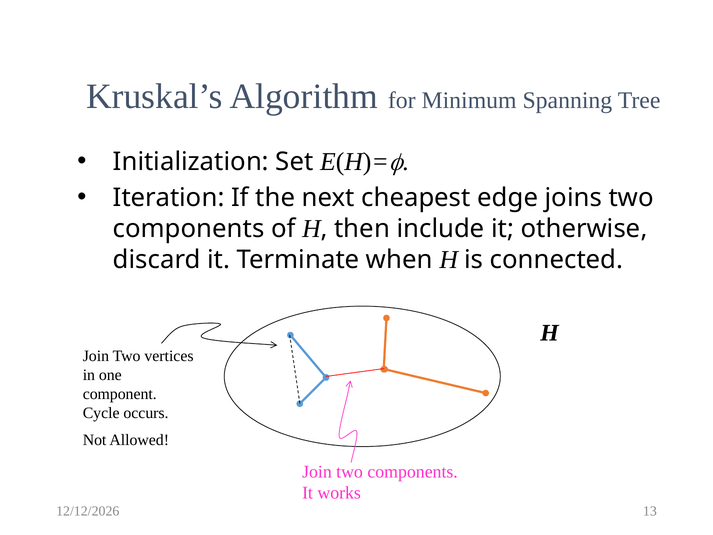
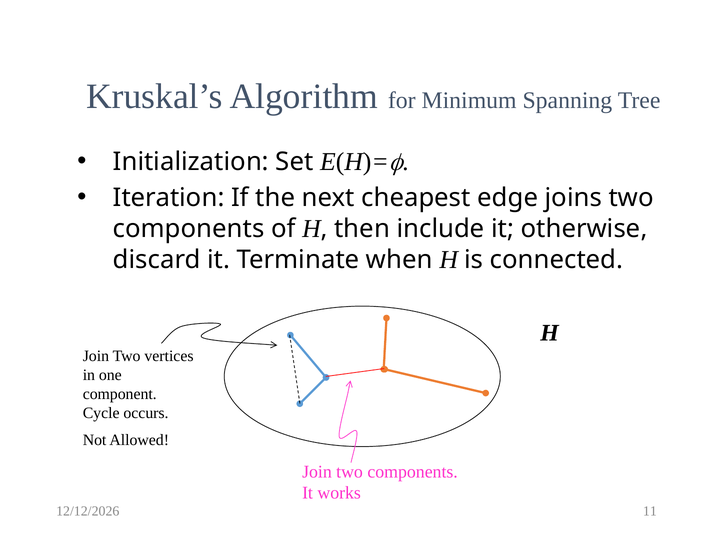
13: 13 -> 11
